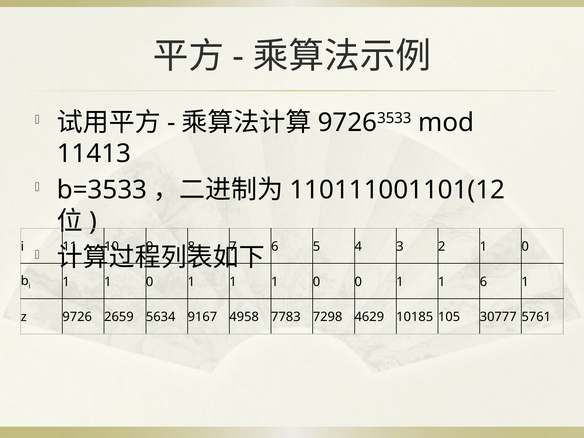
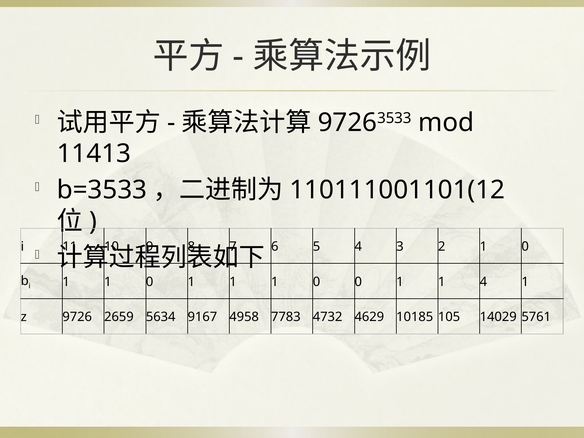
1 6: 6 -> 4
7298: 7298 -> 4732
30777: 30777 -> 14029
